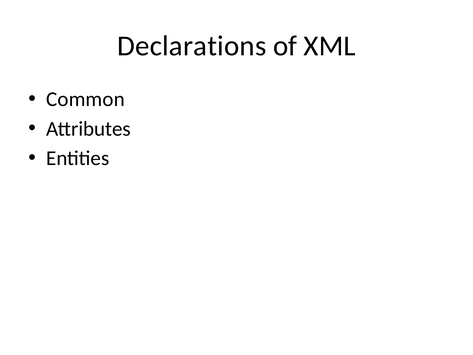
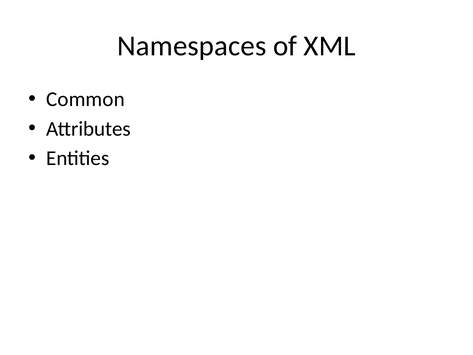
Declarations: Declarations -> Namespaces
